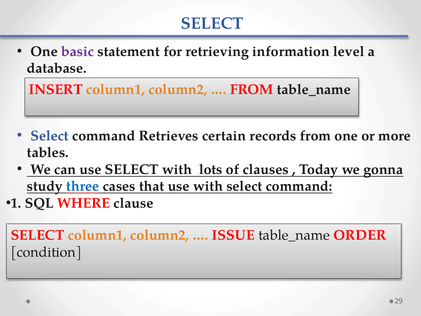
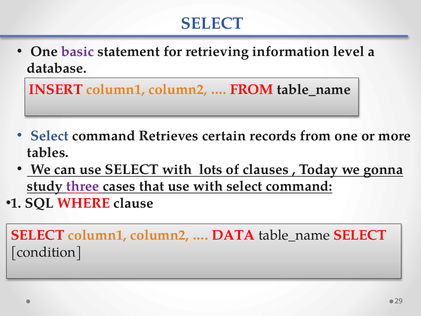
three colour: blue -> purple
ISSUE: ISSUE -> DATA
ORDER at (360, 235): ORDER -> SELECT
